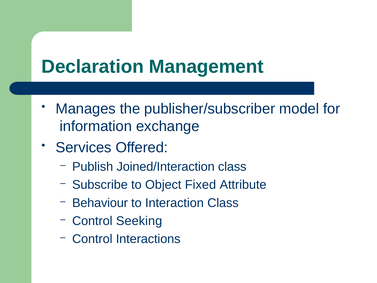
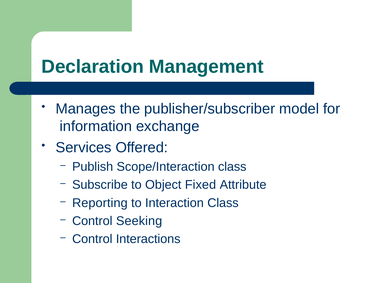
Joined/Interaction: Joined/Interaction -> Scope/Interaction
Behaviour: Behaviour -> Reporting
